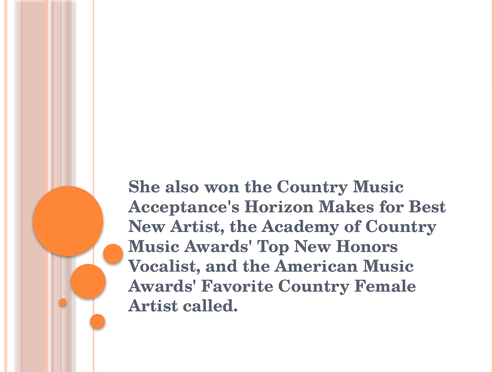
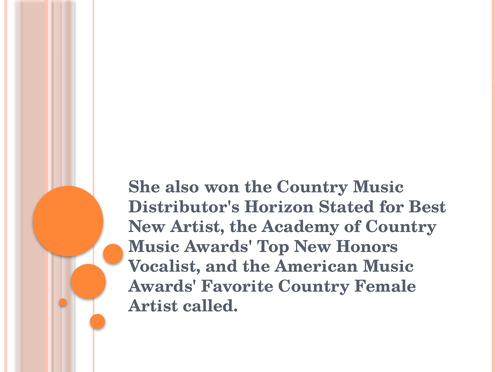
Acceptance's: Acceptance's -> Distributor's
Makes: Makes -> Stated
